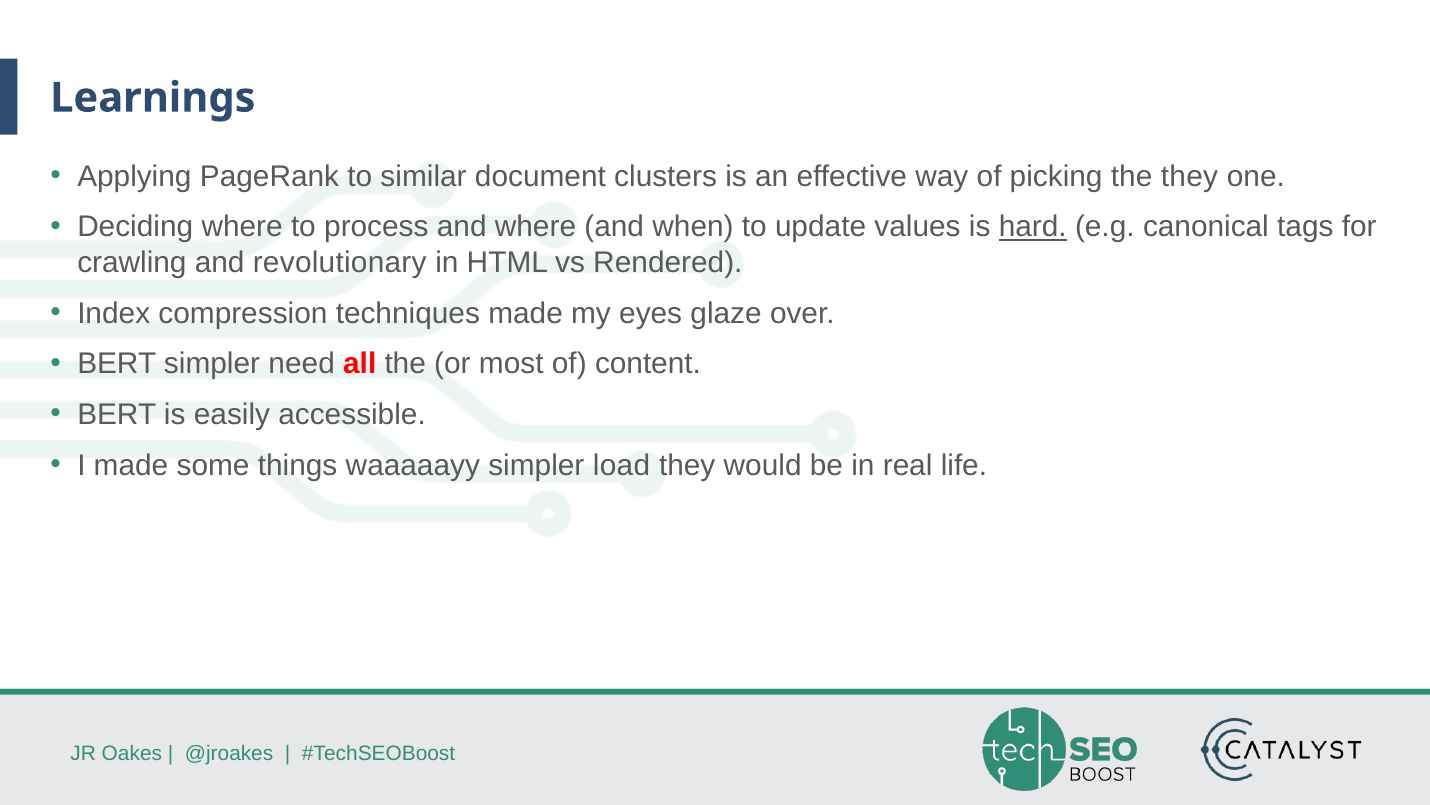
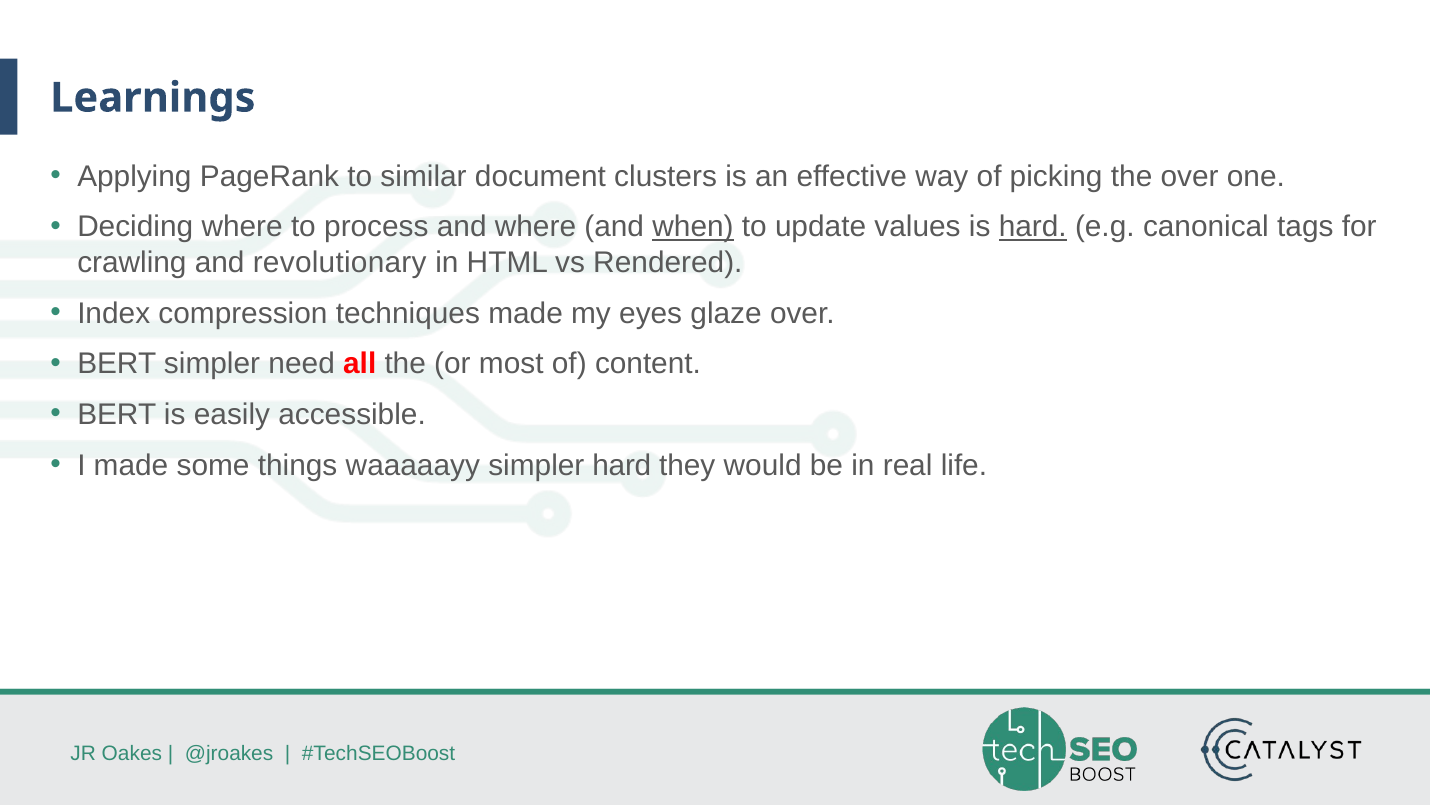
the they: they -> over
when underline: none -> present
simpler load: load -> hard
